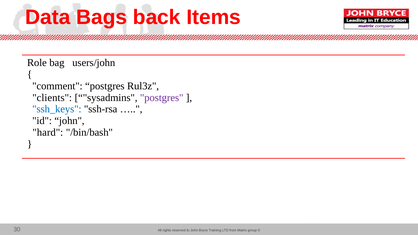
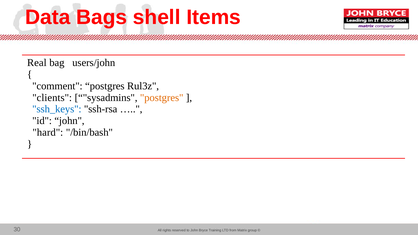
back: back -> shell
Role: Role -> Real
postgres at (162, 98) colour: purple -> orange
